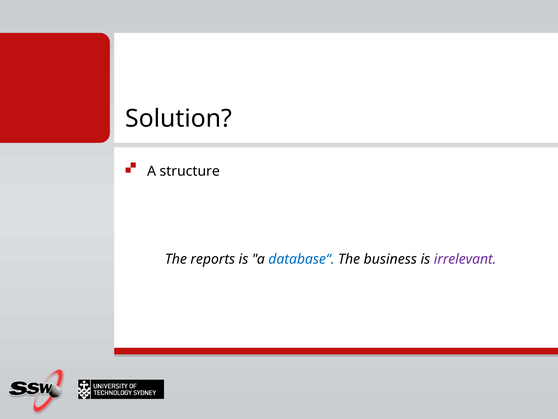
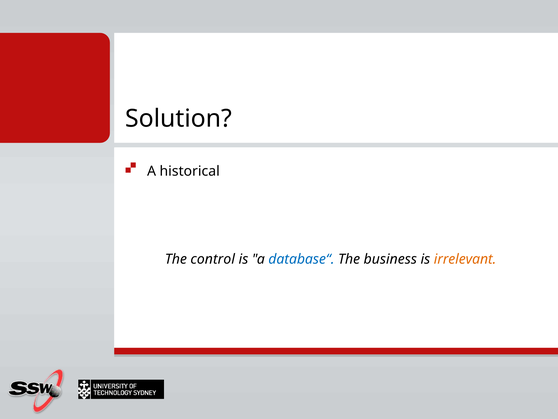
structure: structure -> historical
reports: reports -> control
irrelevant colour: purple -> orange
